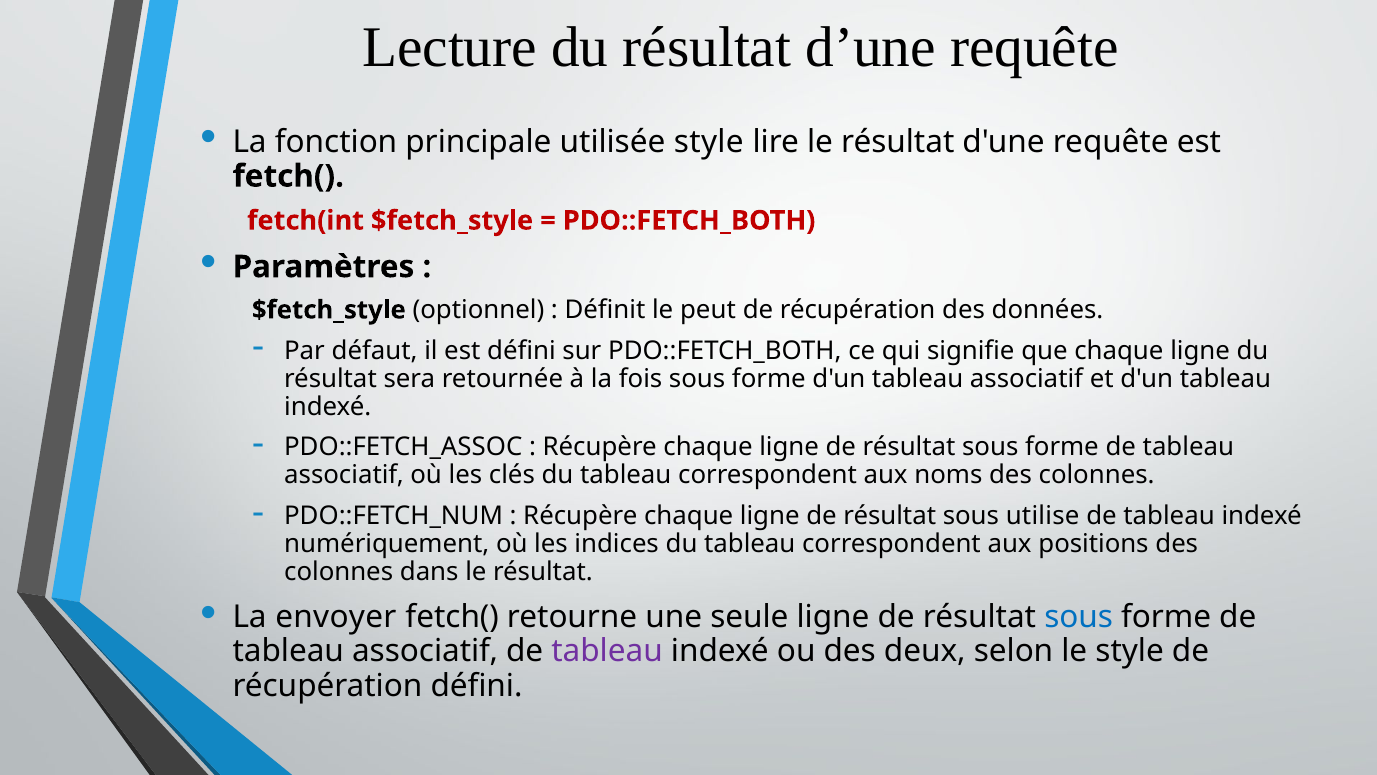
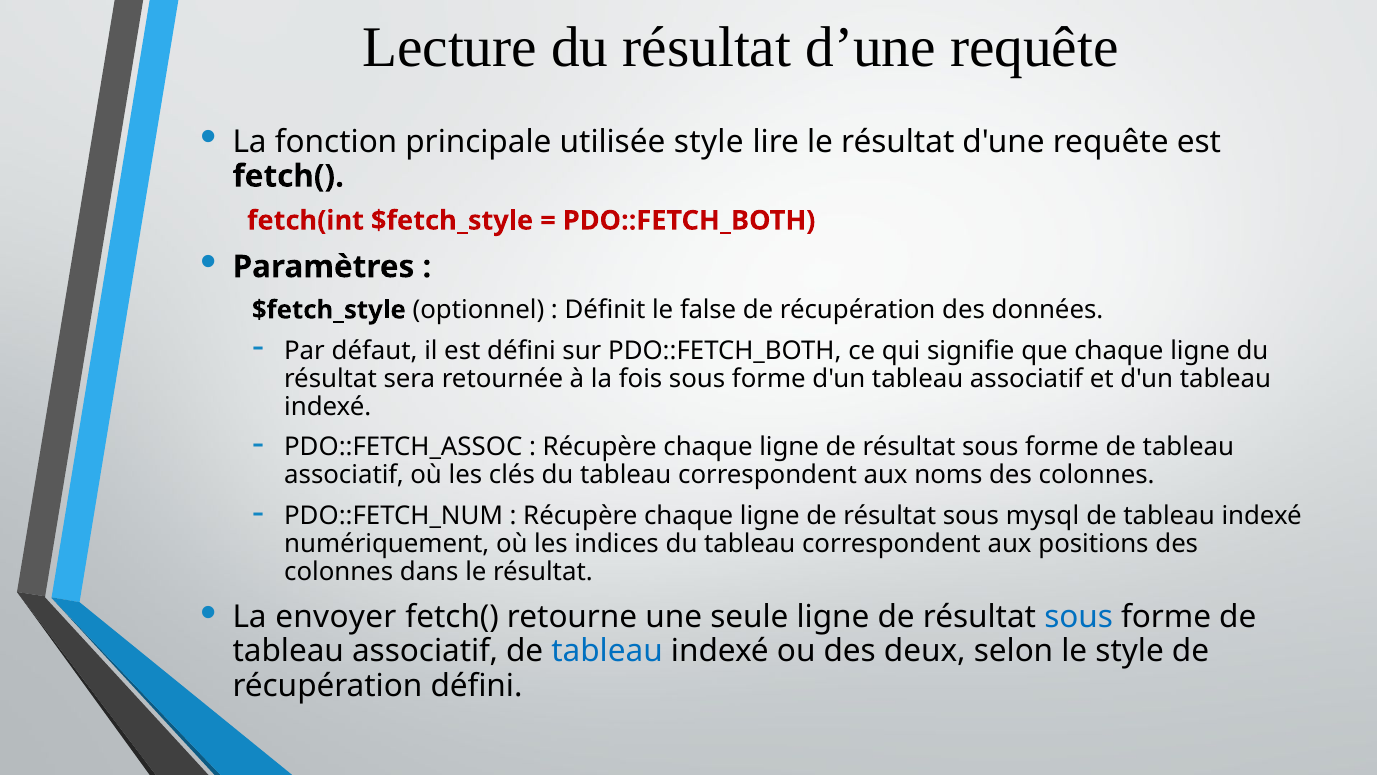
peut: peut -> false
utilise: utilise -> mysql
tableau at (607, 651) colour: purple -> blue
